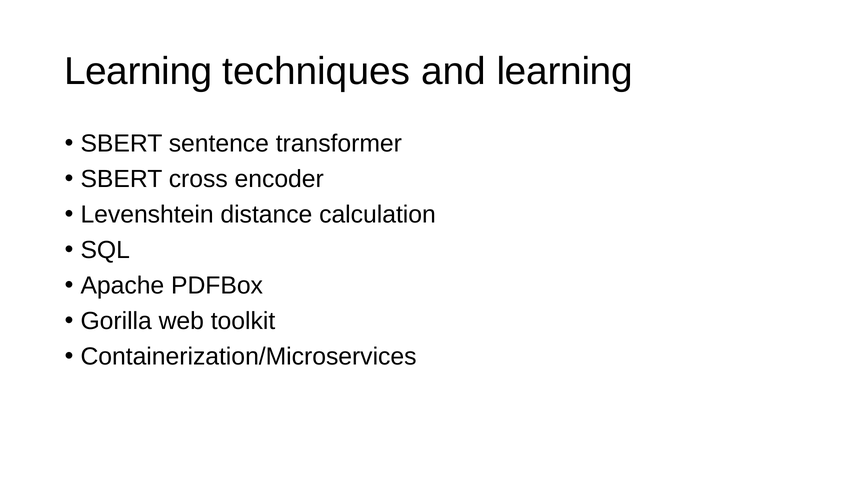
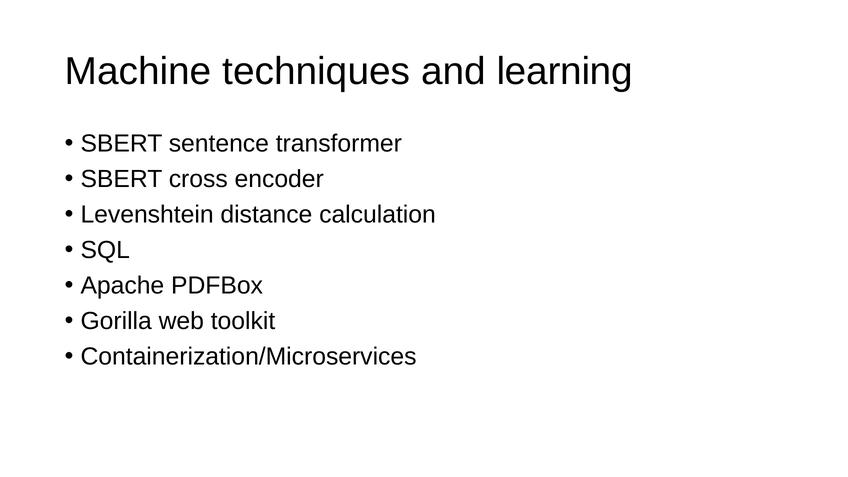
Learning at (138, 71): Learning -> Machine
